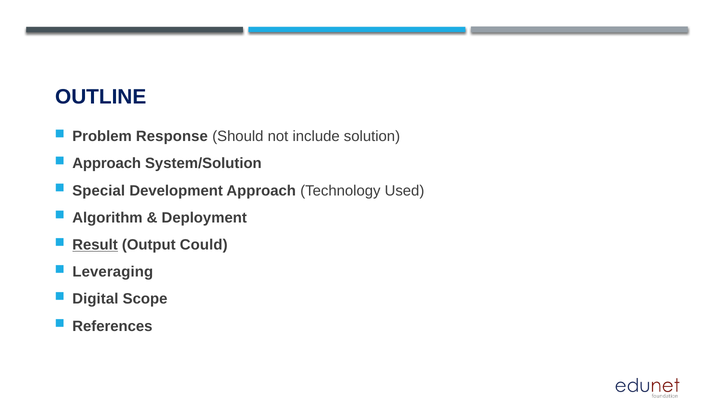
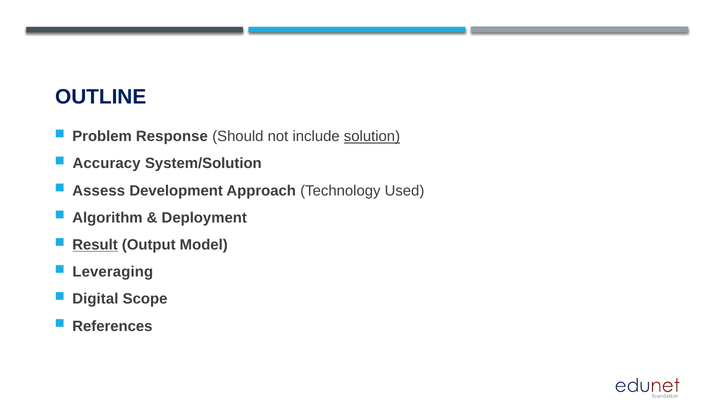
solution underline: none -> present
Approach at (107, 163): Approach -> Accuracy
Special: Special -> Assess
Could: Could -> Model
